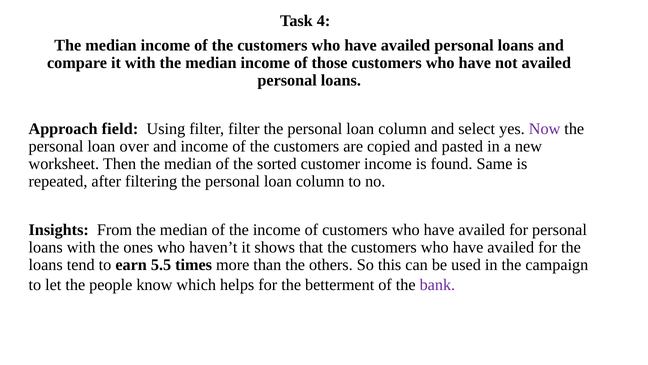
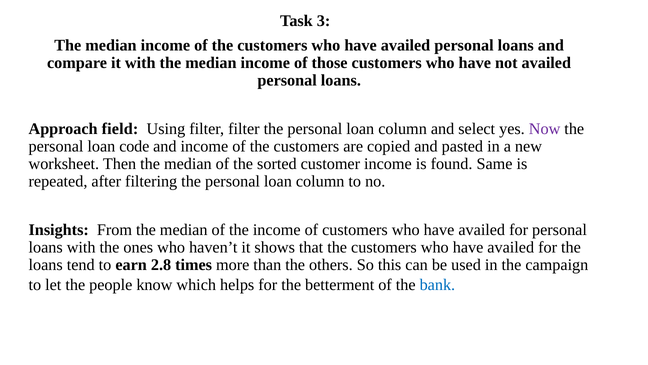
4: 4 -> 3
over: over -> code
5.5: 5.5 -> 2.8
bank colour: purple -> blue
